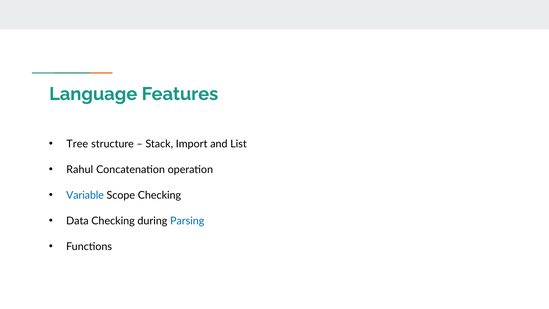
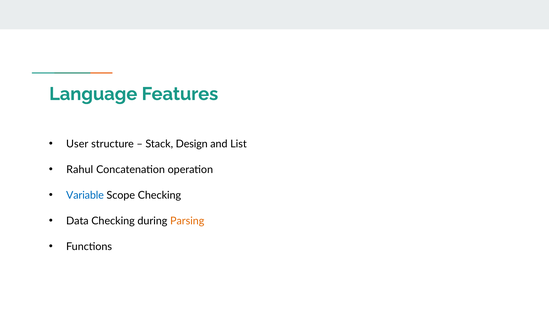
Tree: Tree -> User
Import: Import -> Design
Parsing colour: blue -> orange
